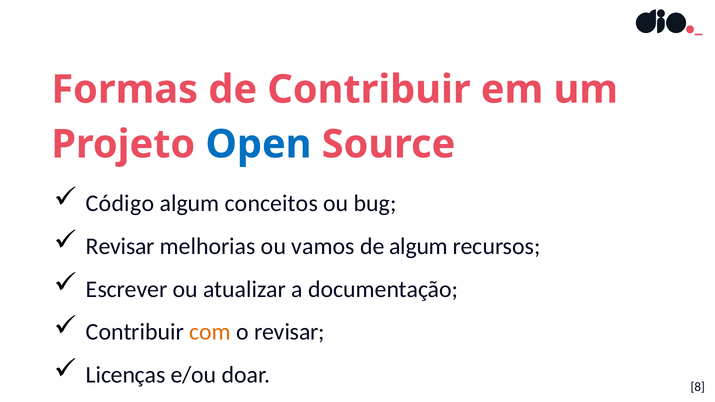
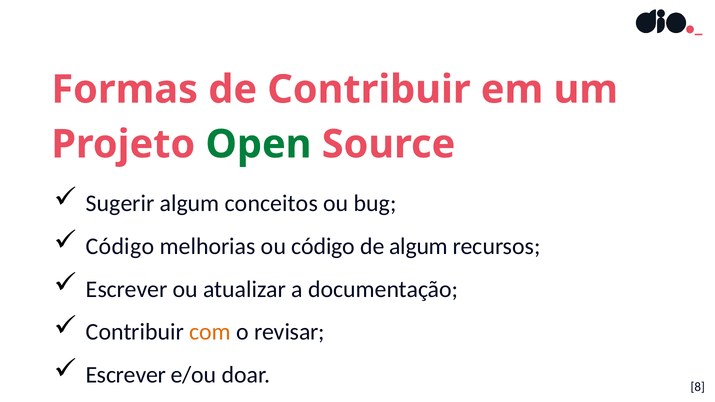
Open colour: blue -> green
Código: Código -> Sugerir
Revisar at (120, 246): Revisar -> Código
ou vamos: vamos -> código
Licenças at (126, 375): Licenças -> Escrever
